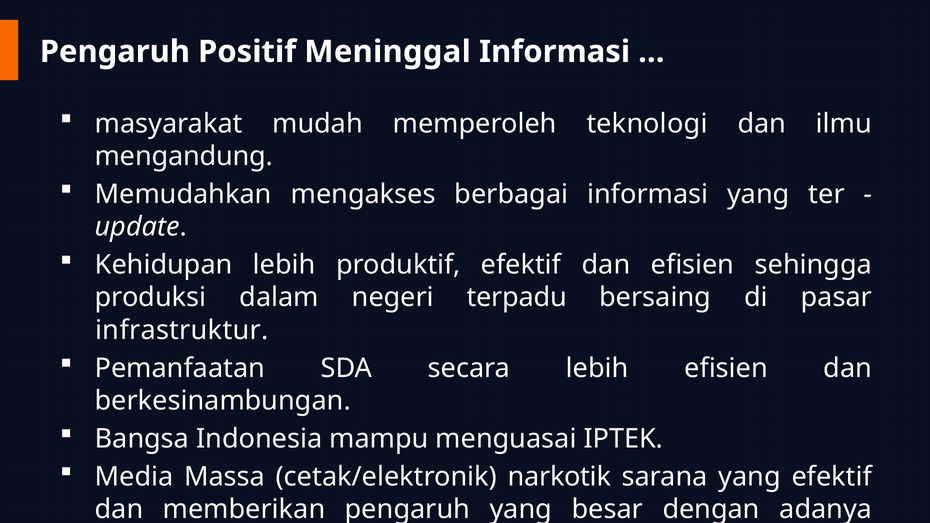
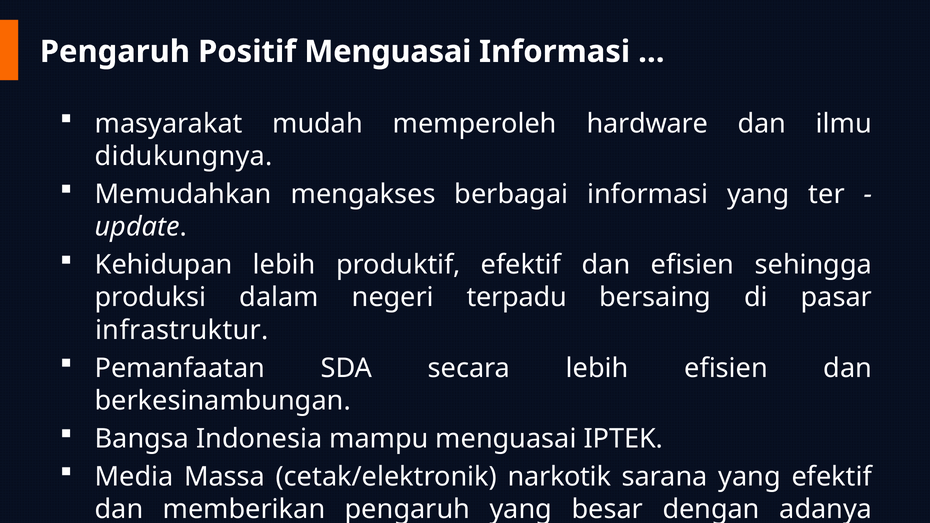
Positif Meninggal: Meninggal -> Menguasai
teknologi: teknologi -> hardware
mengandung: mengandung -> didukungnya
